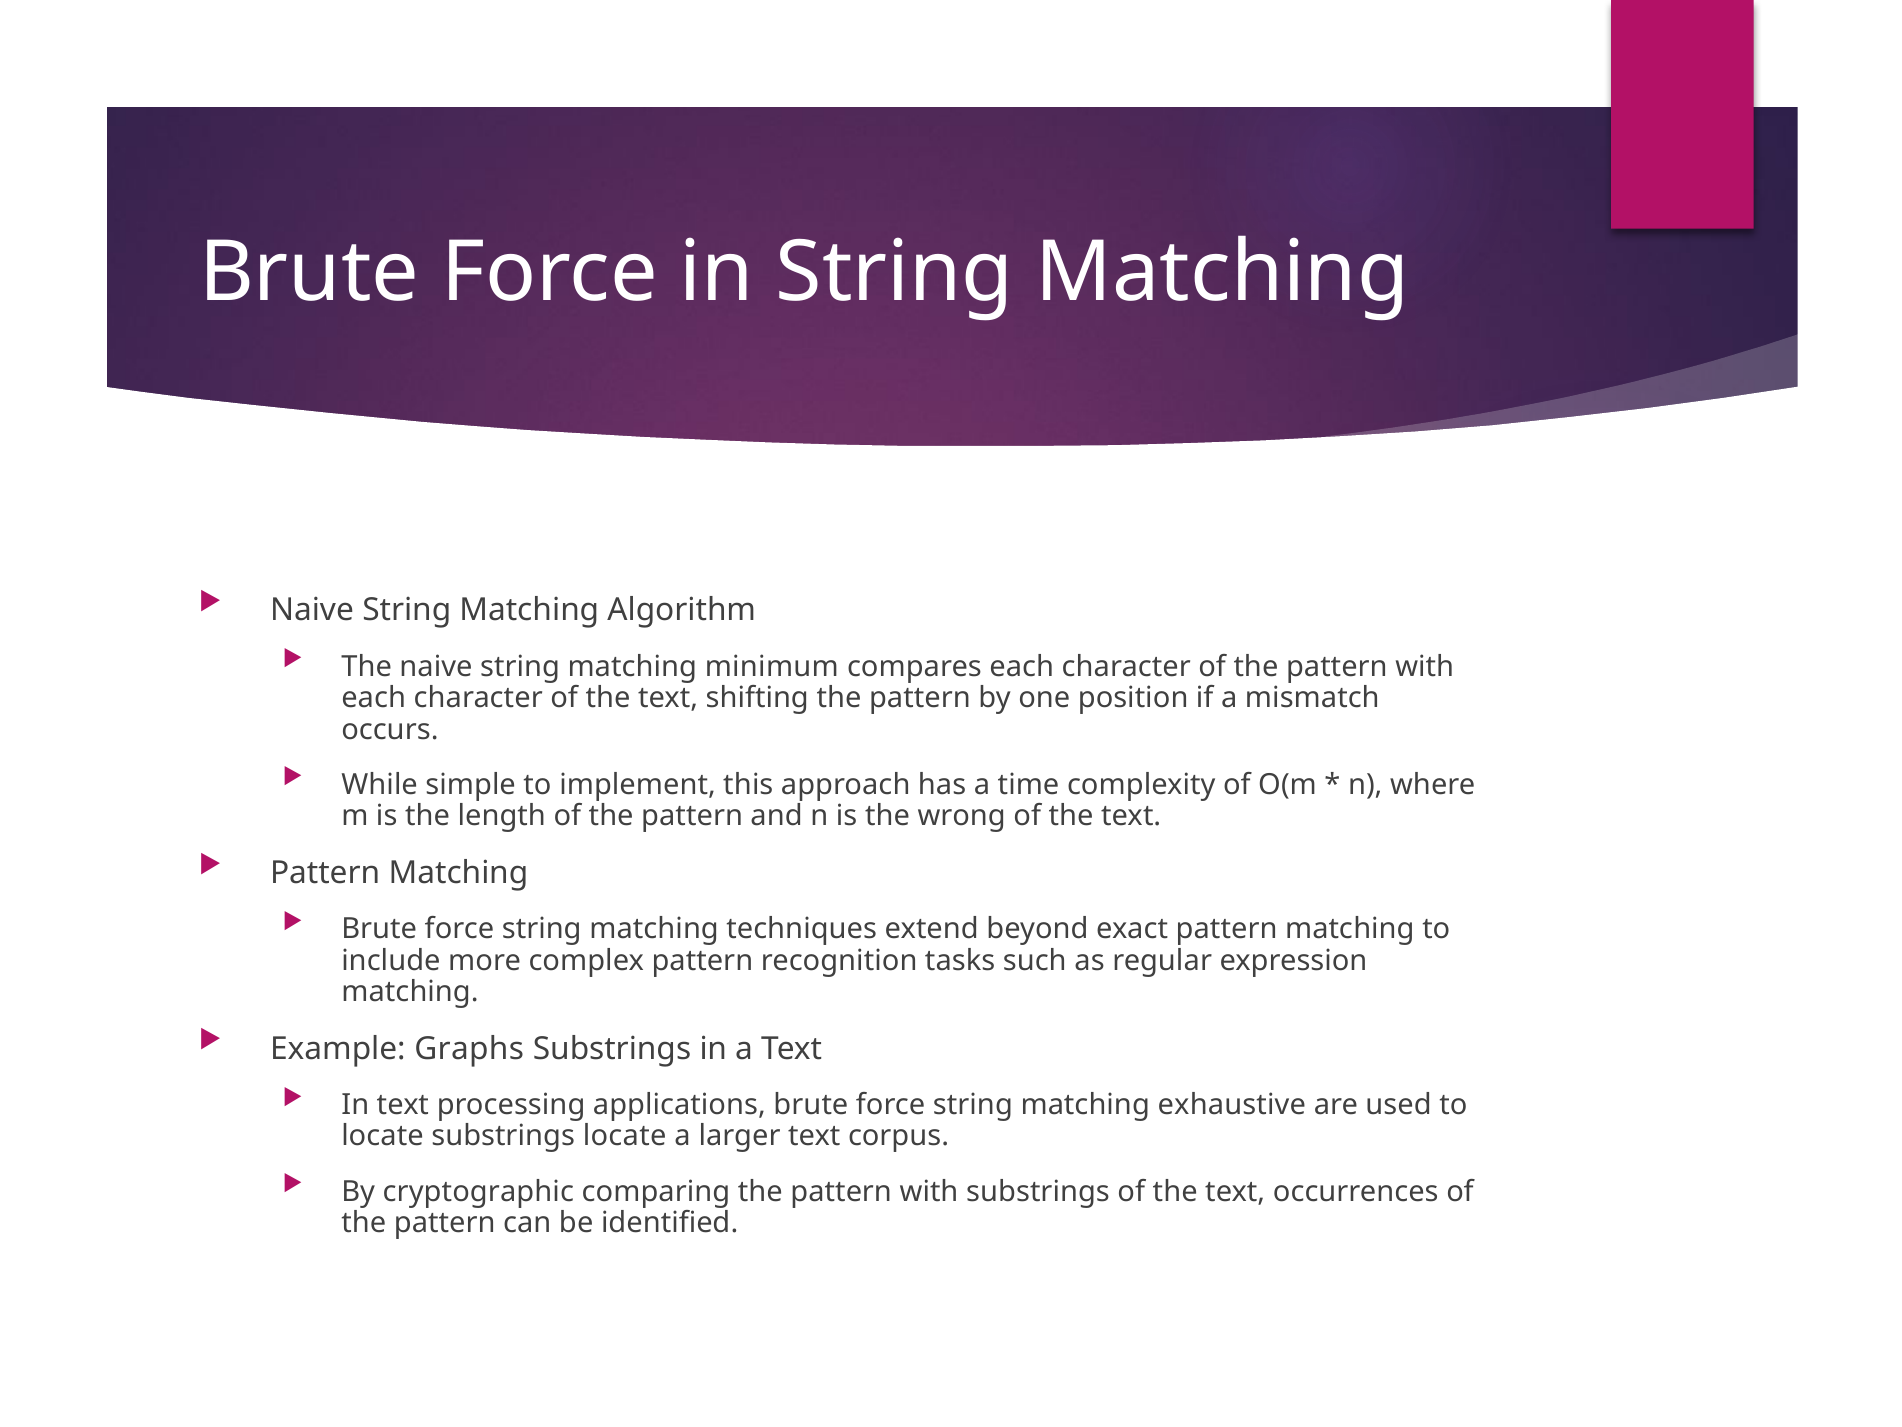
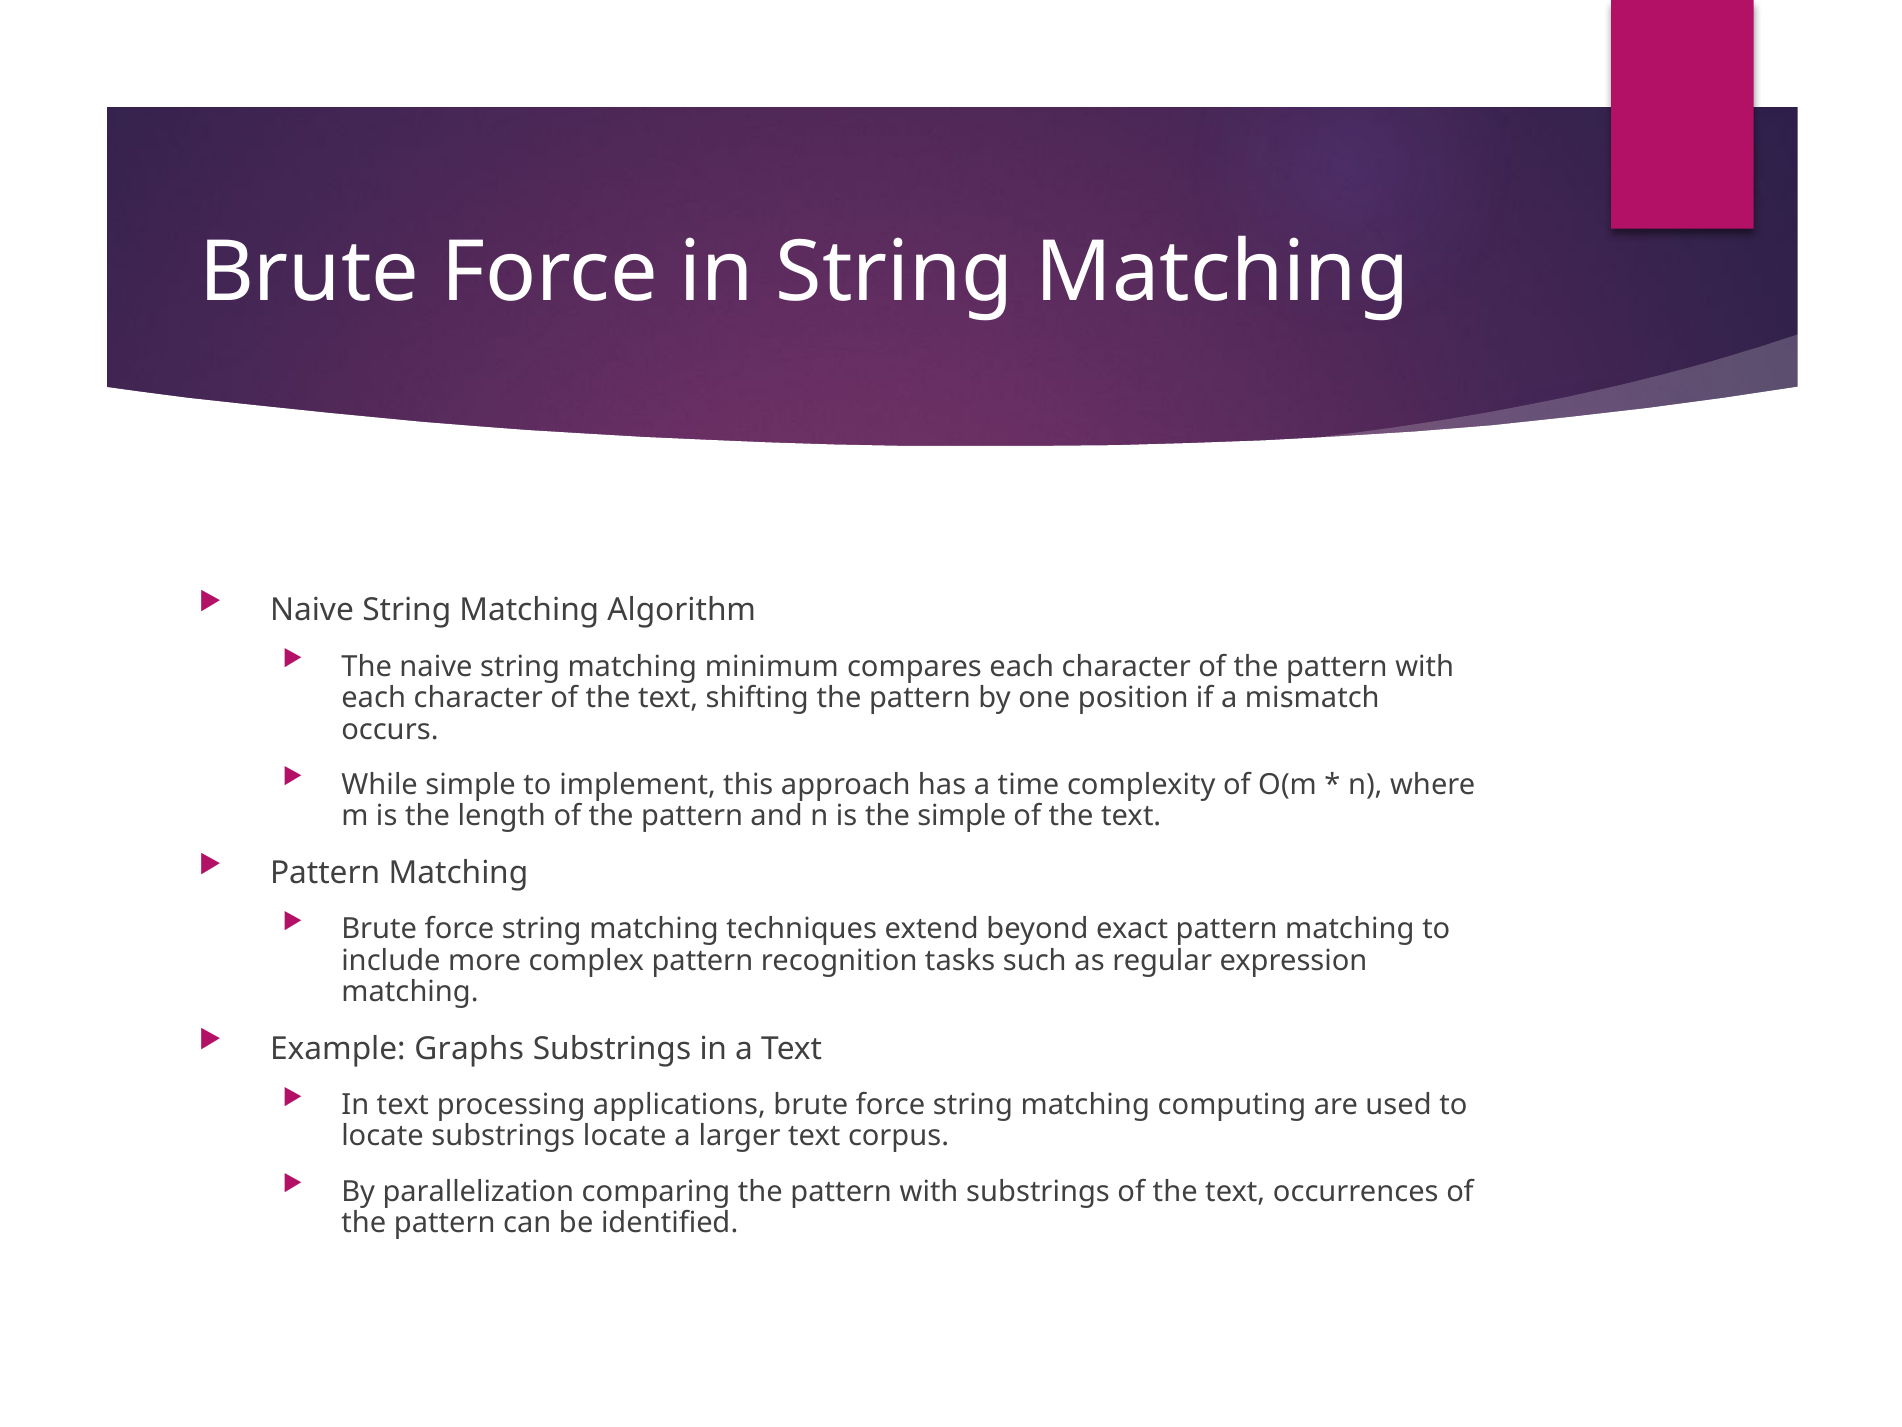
the wrong: wrong -> simple
exhaustive: exhaustive -> computing
cryptographic: cryptographic -> parallelization
